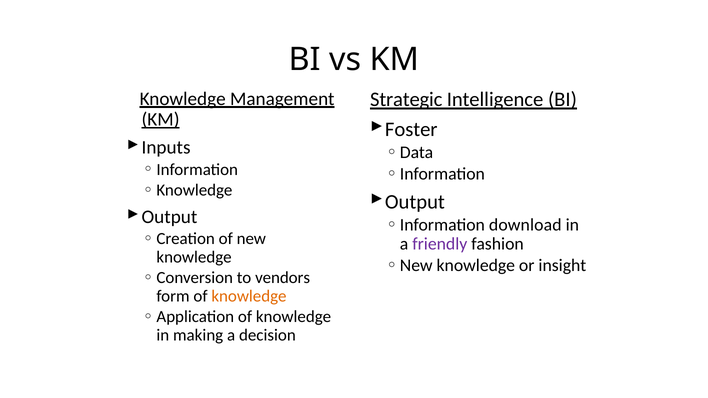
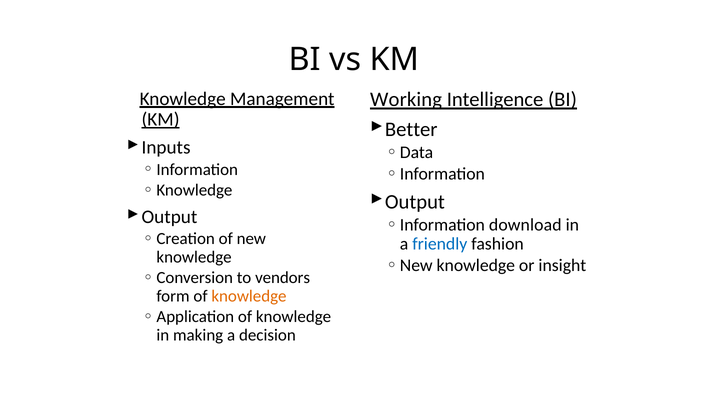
Strategic: Strategic -> Working
Foster: Foster -> Better
friendly colour: purple -> blue
